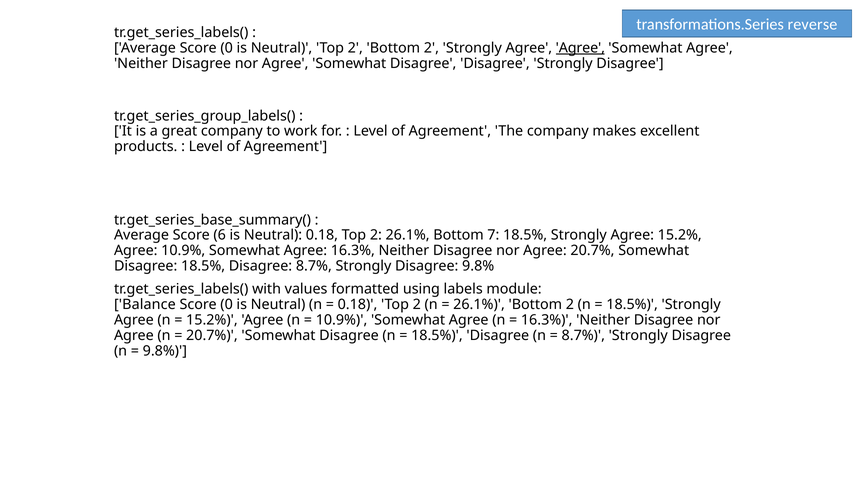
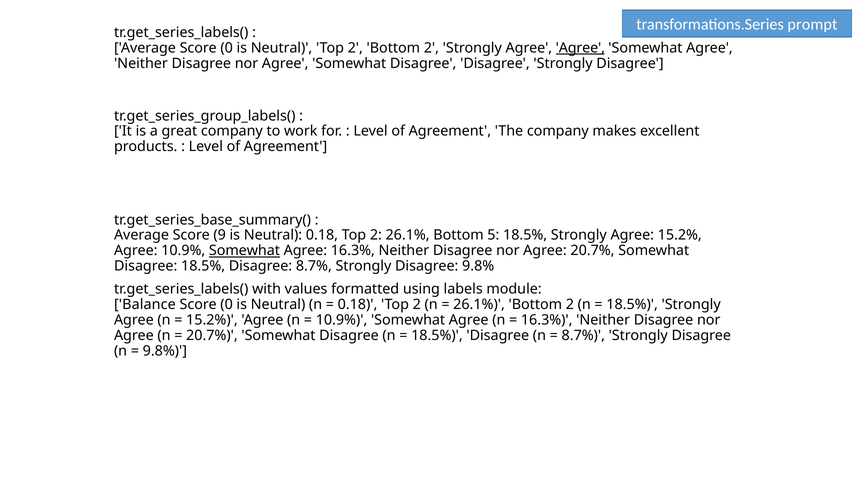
reverse: reverse -> prompt
6: 6 -> 9
7: 7 -> 5
Somewhat at (244, 251) underline: none -> present
